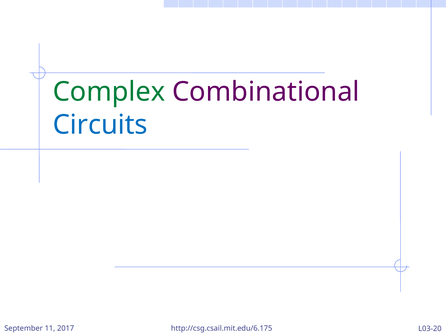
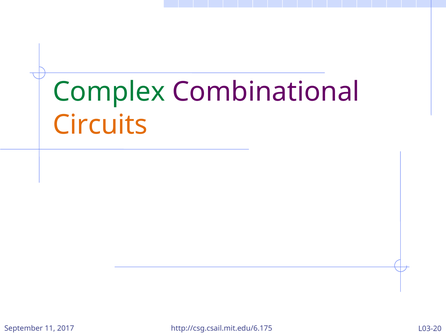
Circuits colour: blue -> orange
